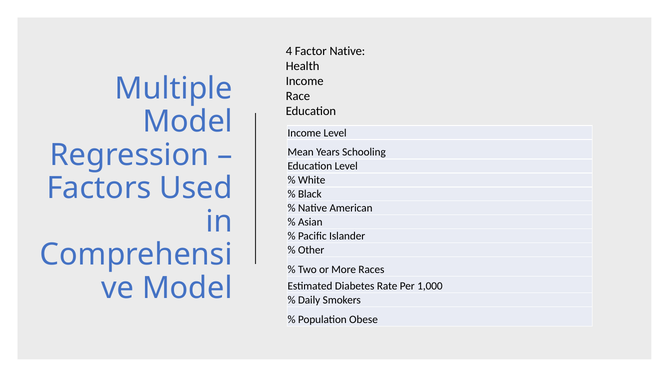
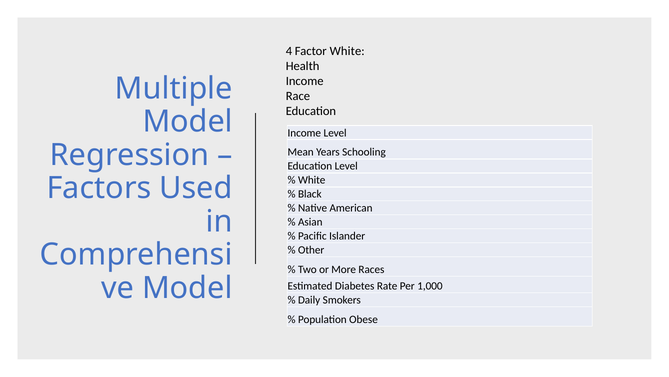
Factor Native: Native -> White
